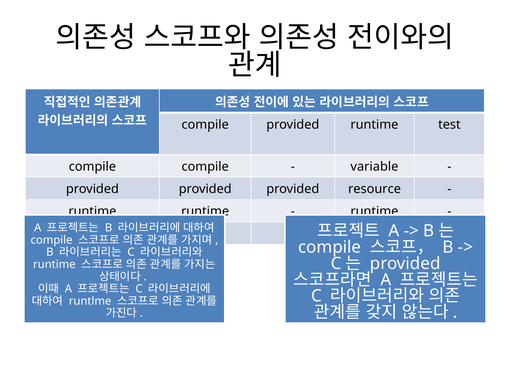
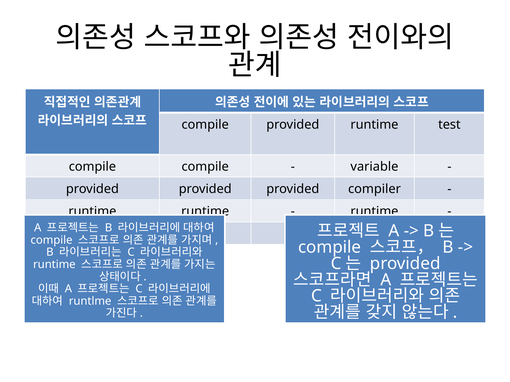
resource: resource -> compiler
